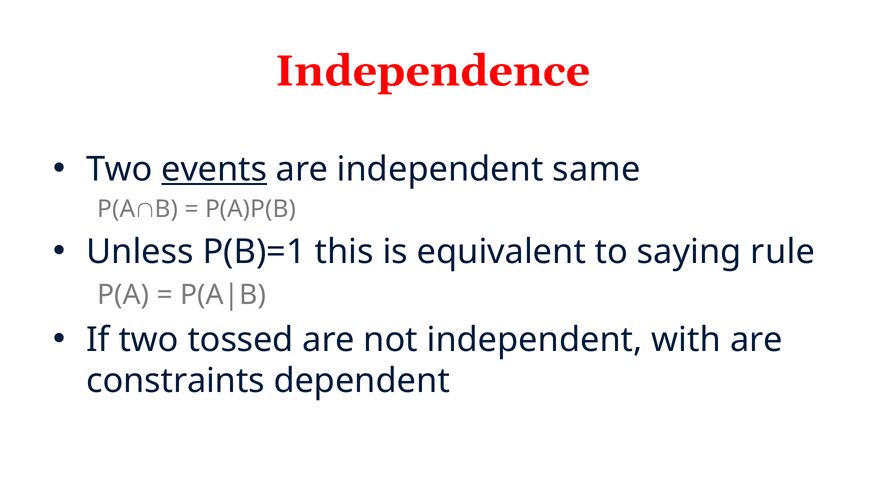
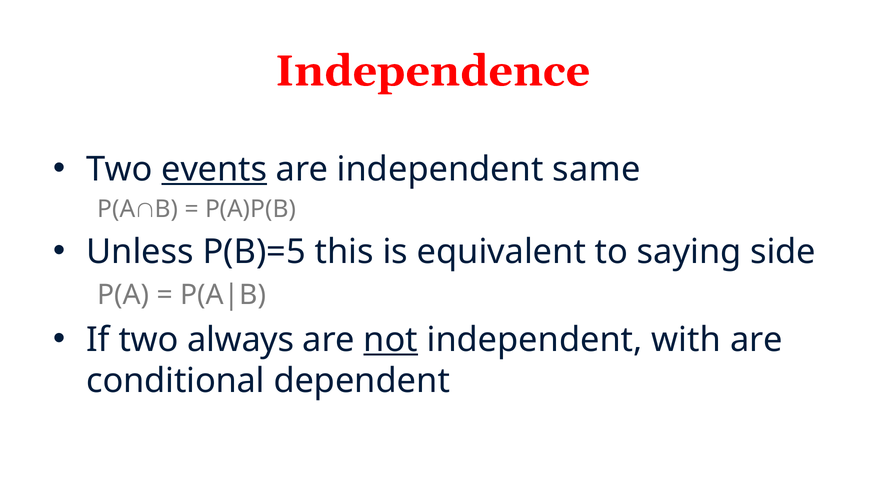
P(B)=1: P(B)=1 -> P(B)=5
rule: rule -> side
tossed: tossed -> always
not underline: none -> present
constraints: constraints -> conditional
